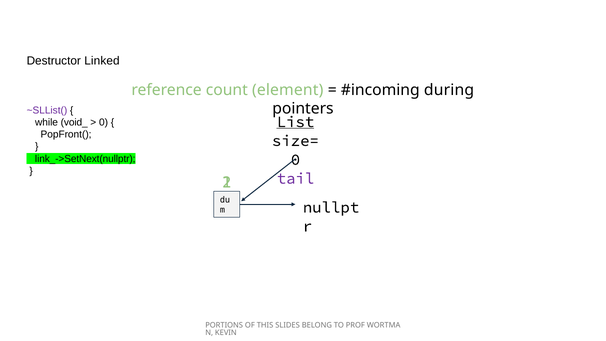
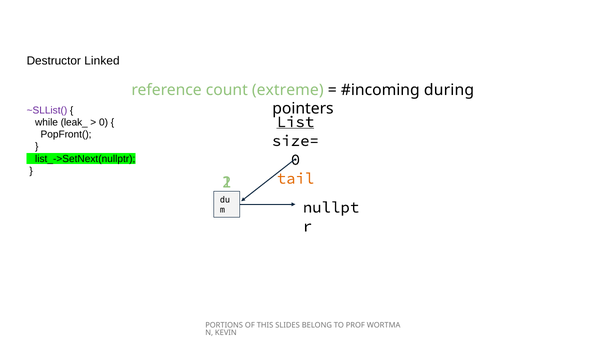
element: element -> extreme
void_: void_ -> leak_
link_->SetNext(nullptr: link_->SetNext(nullptr -> list_->SetNext(nullptr
tail colour: purple -> orange
